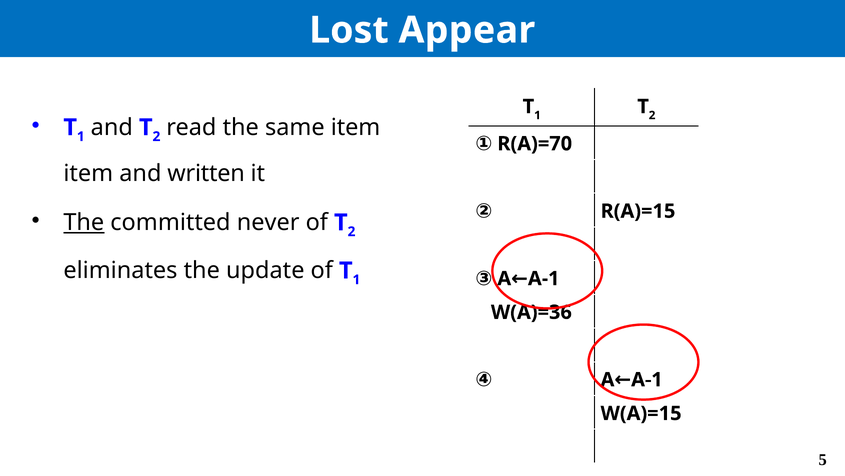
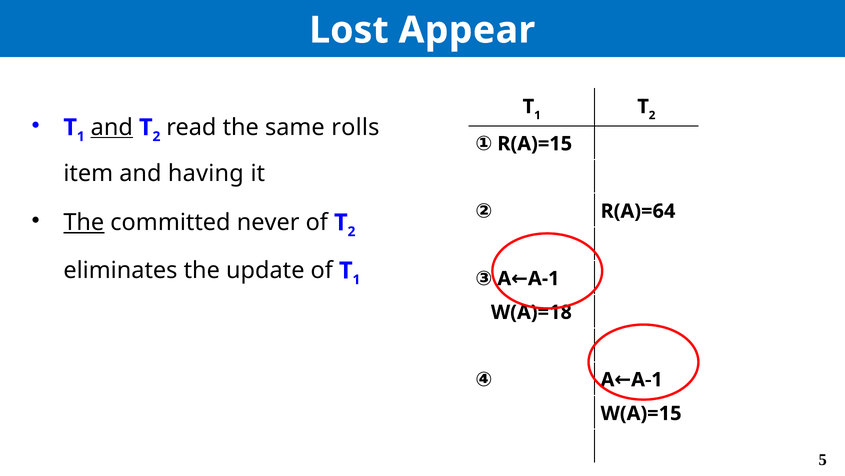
and at (112, 127) underline: none -> present
same item: item -> rolls
R(A)=70: R(A)=70 -> R(A)=15
written: written -> having
R(A)=15: R(A)=15 -> R(A)=64
W(A)=36: W(A)=36 -> W(A)=18
